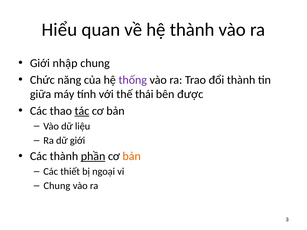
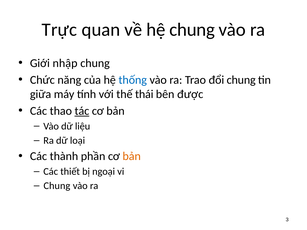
Hiểu: Hiểu -> Trực
hệ thành: thành -> chung
thống colour: purple -> blue
đổi thành: thành -> chung
dữ giới: giới -> loại
phần underline: present -> none
